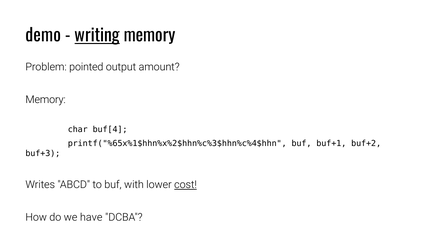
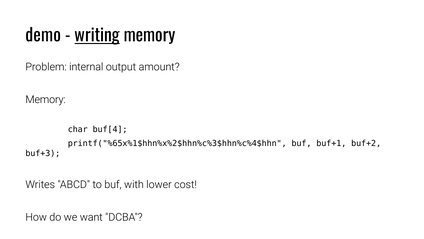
pointed: pointed -> internal
cost underline: present -> none
have: have -> want
